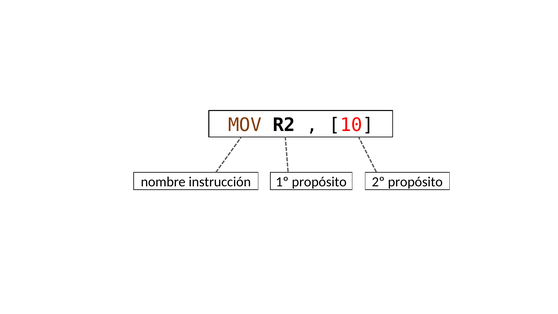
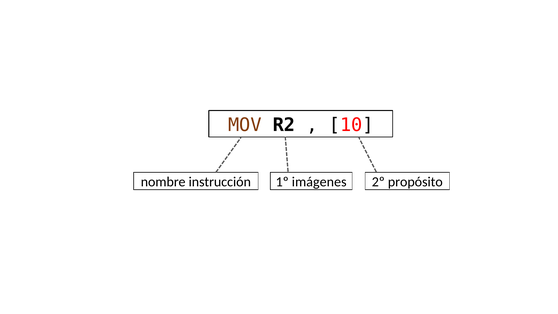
1º propósito: propósito -> imágenes
